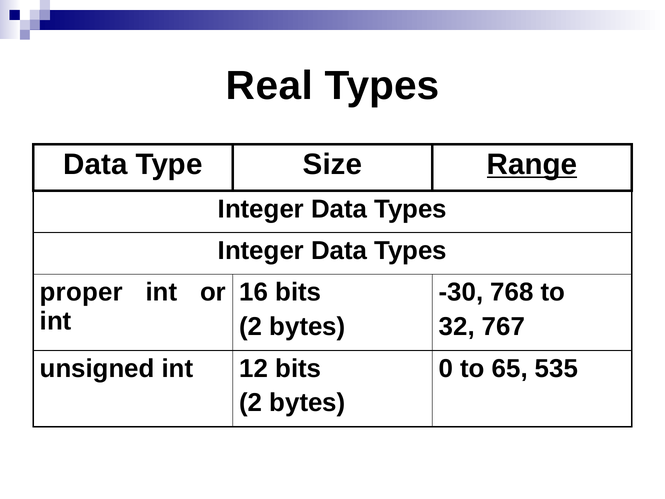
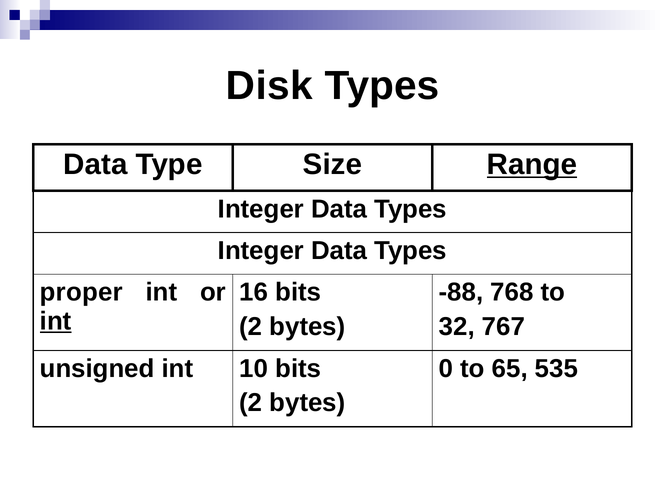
Real: Real -> Disk
-30: -30 -> -88
int at (56, 321) underline: none -> present
12: 12 -> 10
